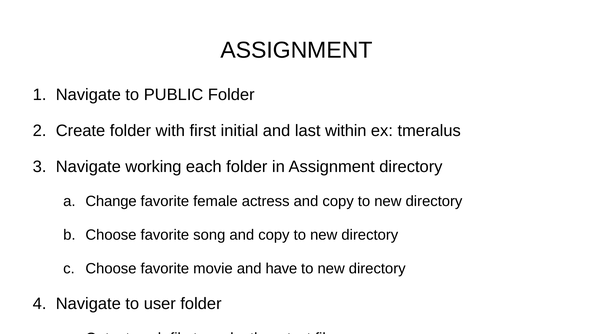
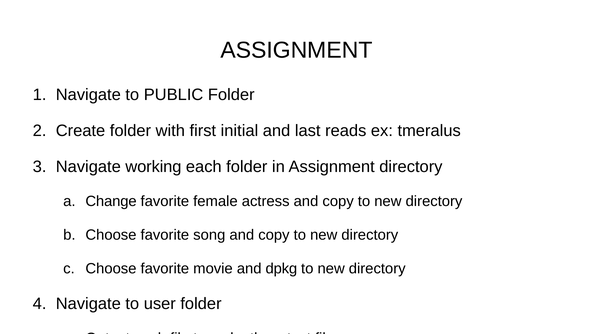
within: within -> reads
have: have -> dpkg
